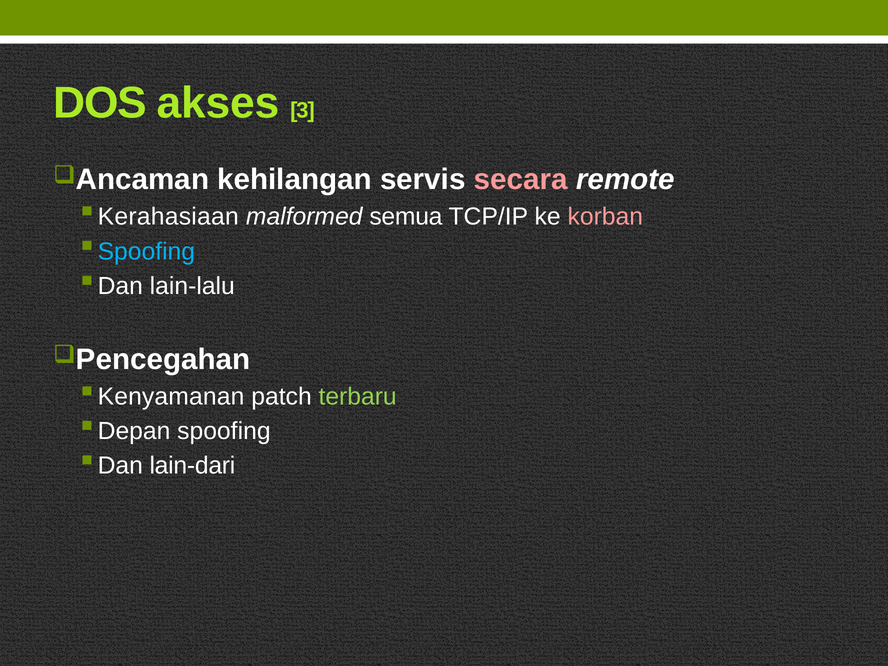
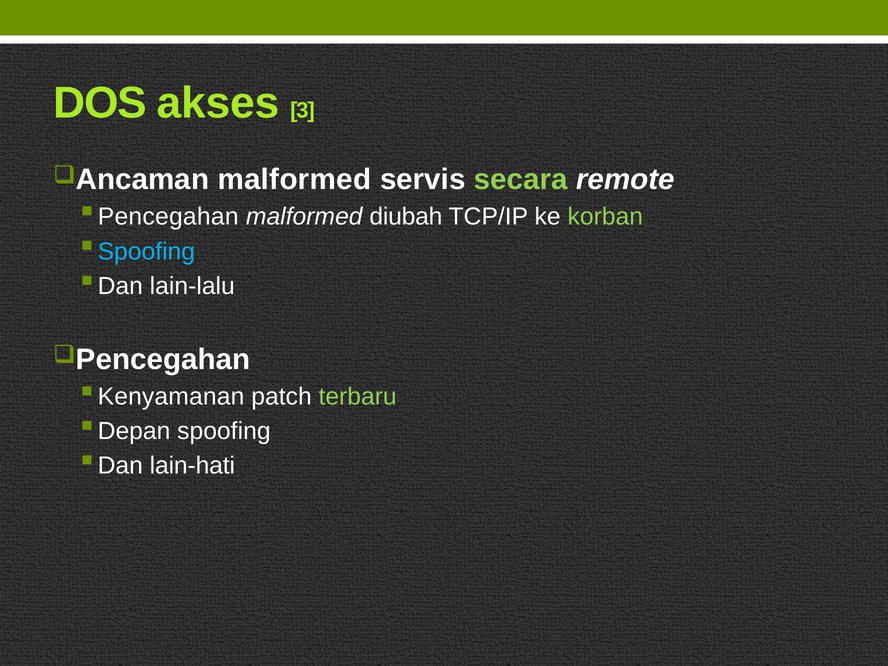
kehilangan at (294, 180): kehilangan -> malformed
secara colour: pink -> light green
Kerahasiaan: Kerahasiaan -> Pencegahan
semua: semua -> diubah
korban colour: pink -> light green
lain-dari: lain-dari -> lain-hati
